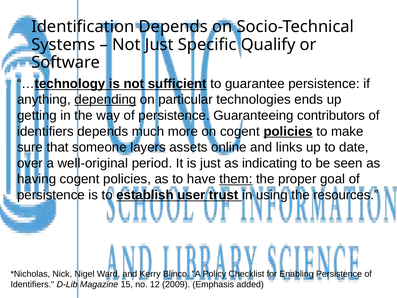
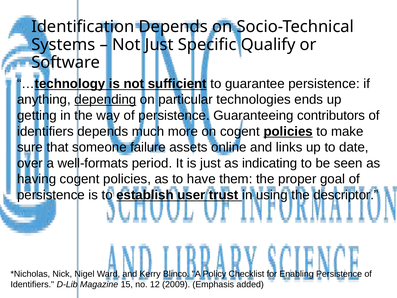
layers: layers -> failure
well-original: well-original -> well-formats
them underline: present -> none
resources: resources -> descriptor
